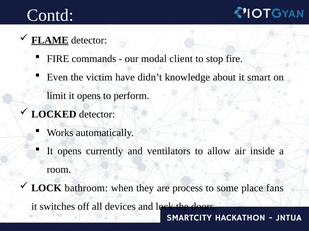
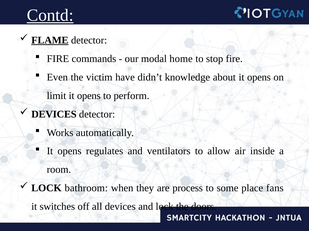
Contd underline: none -> present
client: client -> home
about it smart: smart -> opens
LOCKED at (54, 115): LOCKED -> DEVICES
currently: currently -> regulates
